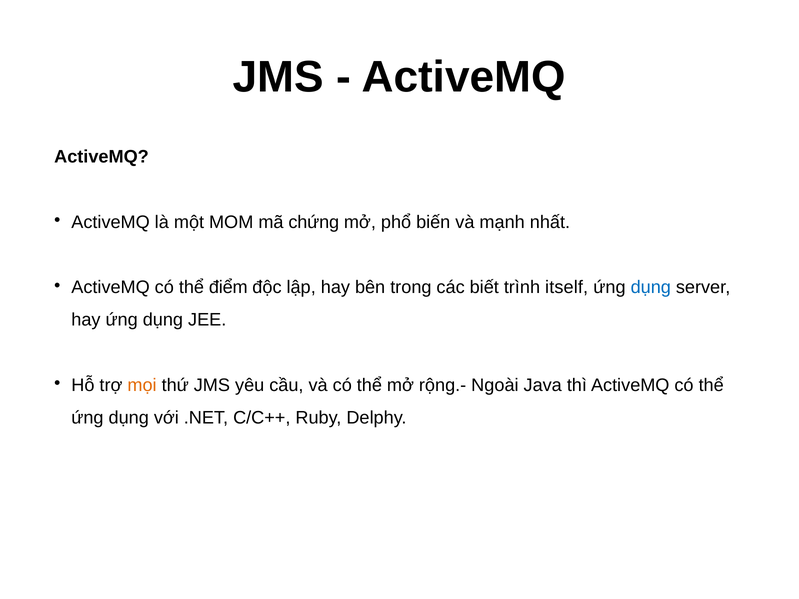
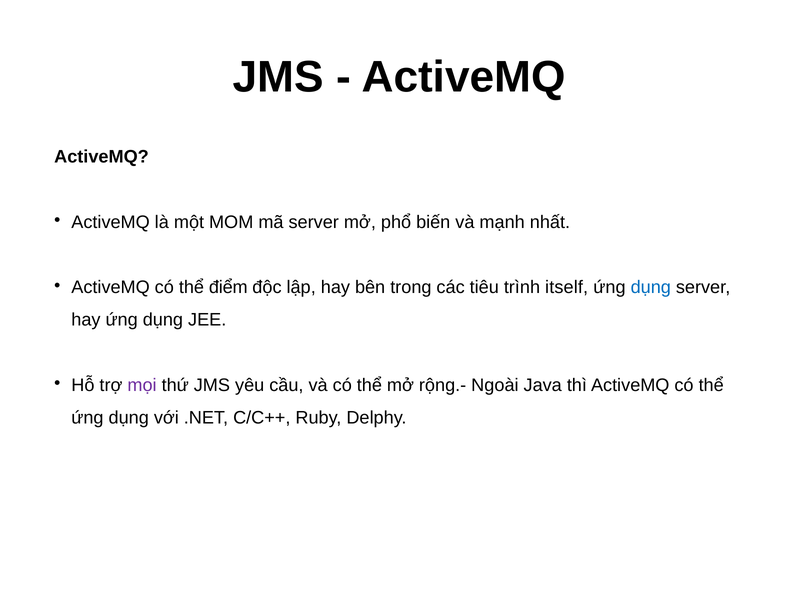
mã chứng: chứng -> server
biết: biết -> tiêu
mọi colour: orange -> purple
